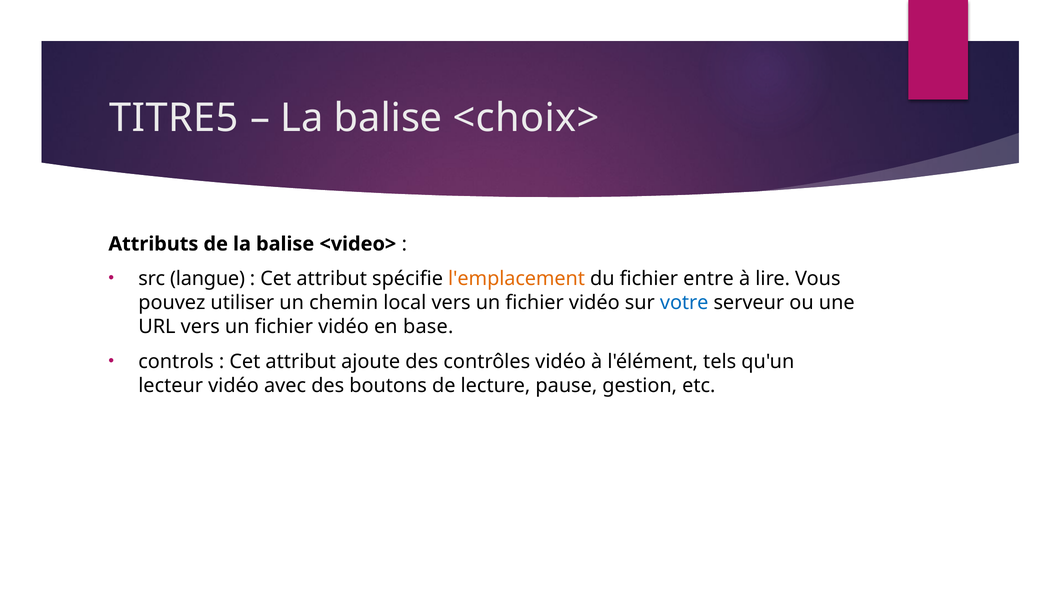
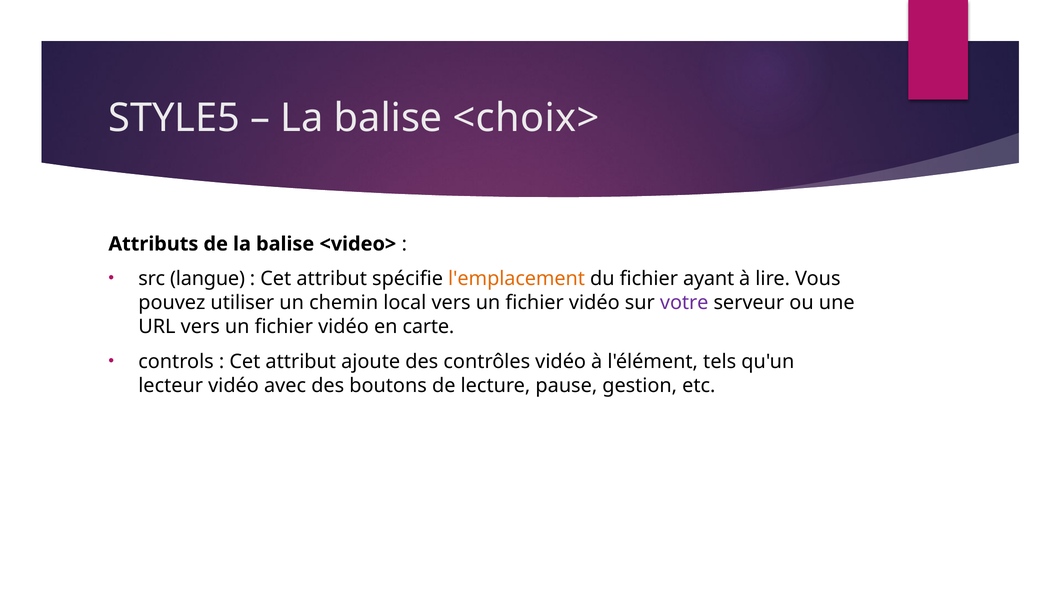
TITRE5: TITRE5 -> STYLE5
entre: entre -> ayant
votre colour: blue -> purple
base: base -> carte
